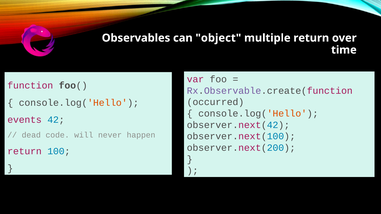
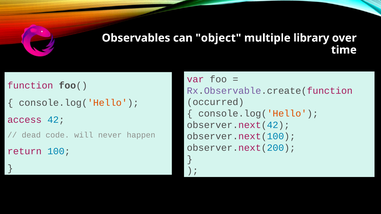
multiple return: return -> library
events: events -> access
